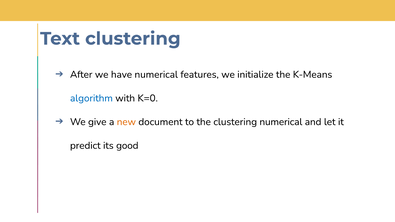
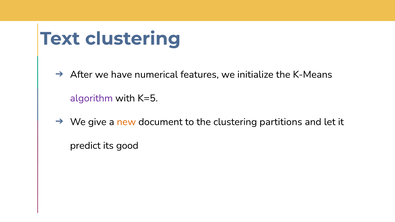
algorithm colour: blue -> purple
K=0: K=0 -> K=5
clustering numerical: numerical -> partitions
